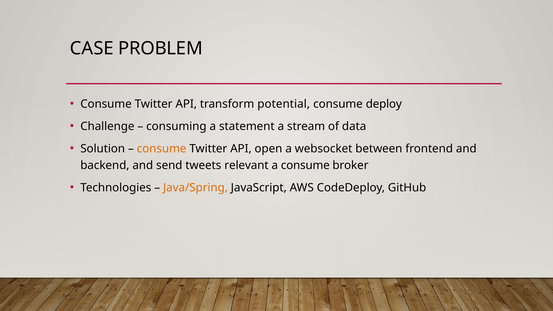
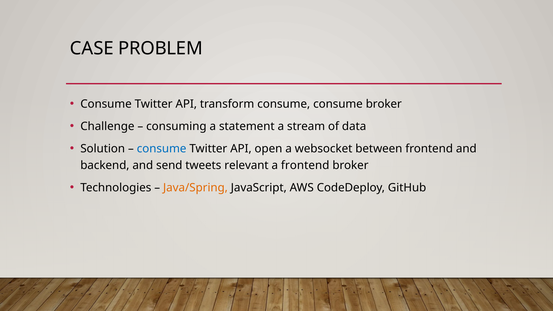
transform potential: potential -> consume
consume deploy: deploy -> broker
consume at (162, 149) colour: orange -> blue
a consume: consume -> frontend
